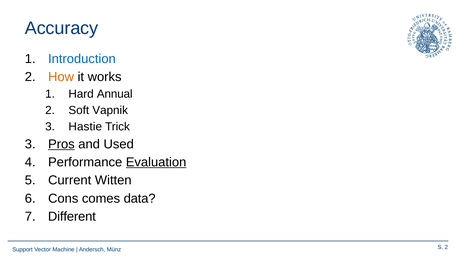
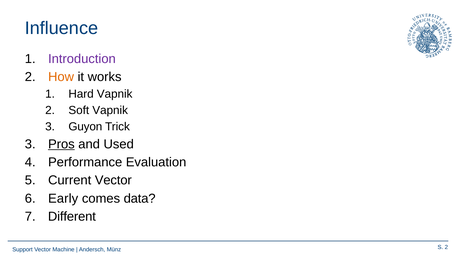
Accuracy: Accuracy -> Influence
Introduction colour: blue -> purple
Hard Annual: Annual -> Vapnik
Hastie: Hastie -> Guyon
Evaluation underline: present -> none
Current Witten: Witten -> Vector
Cons: Cons -> Early
